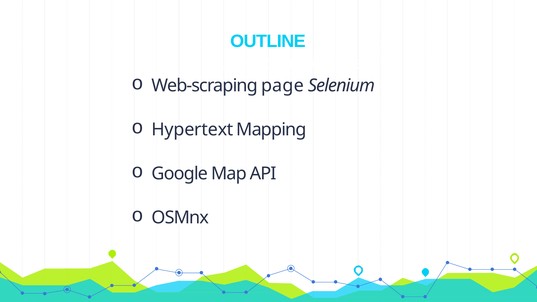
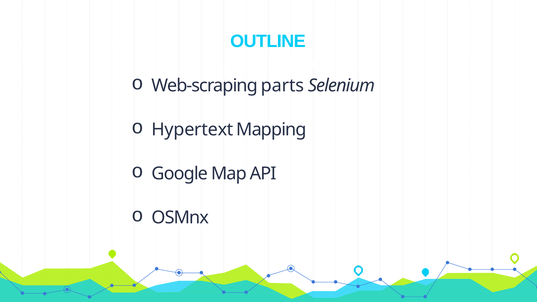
page: page -> parts
